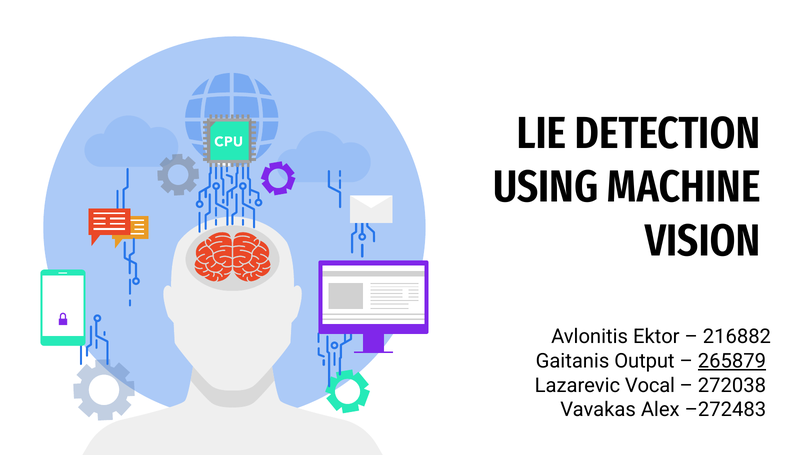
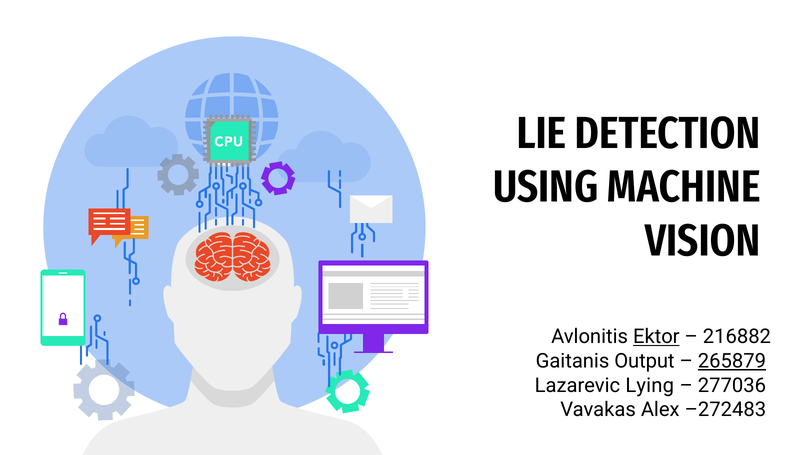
Ektor underline: none -> present
Vocal: Vocal -> Lying
272038: 272038 -> 277036
